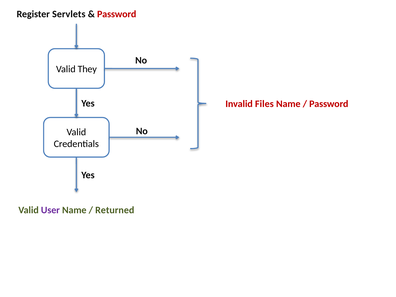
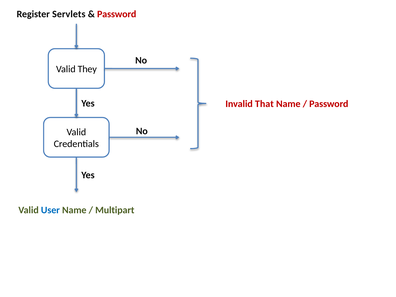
Files: Files -> That
User colour: purple -> blue
Returned: Returned -> Multipart
